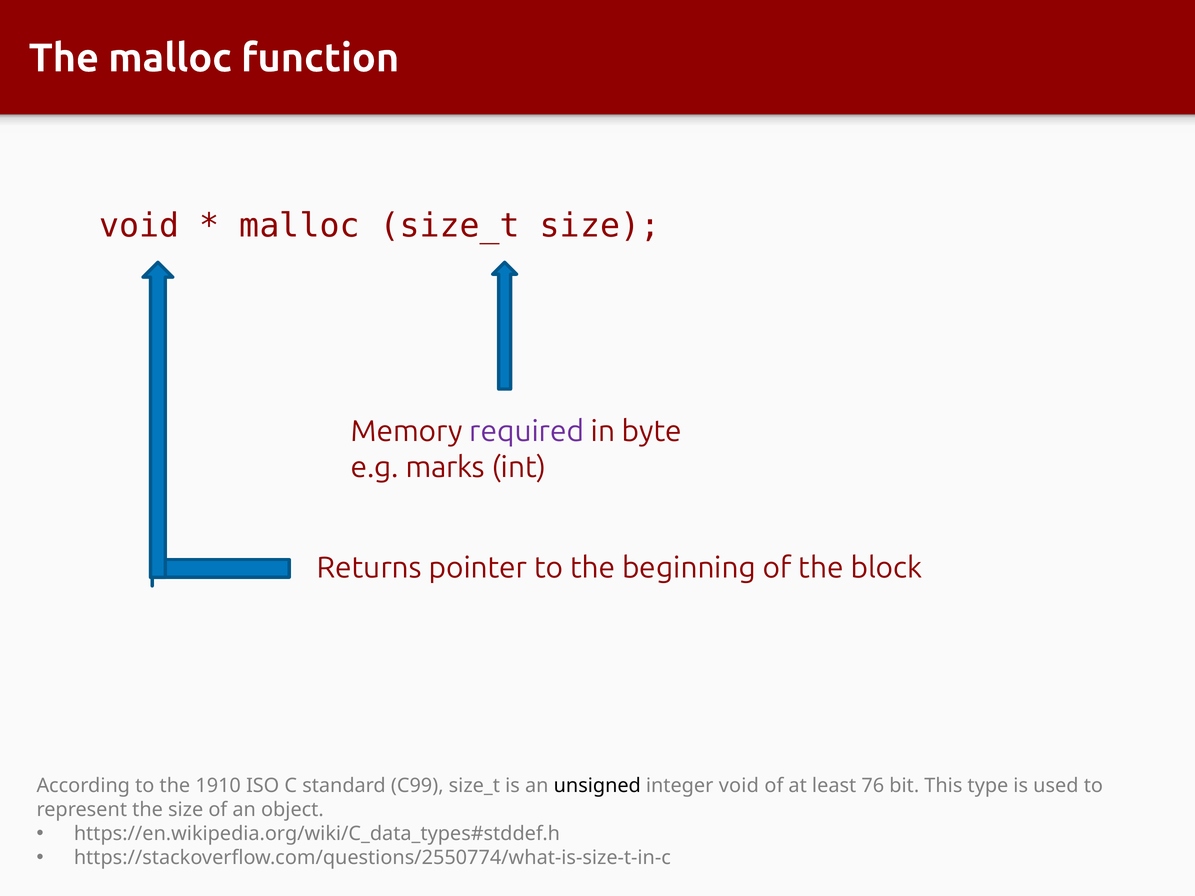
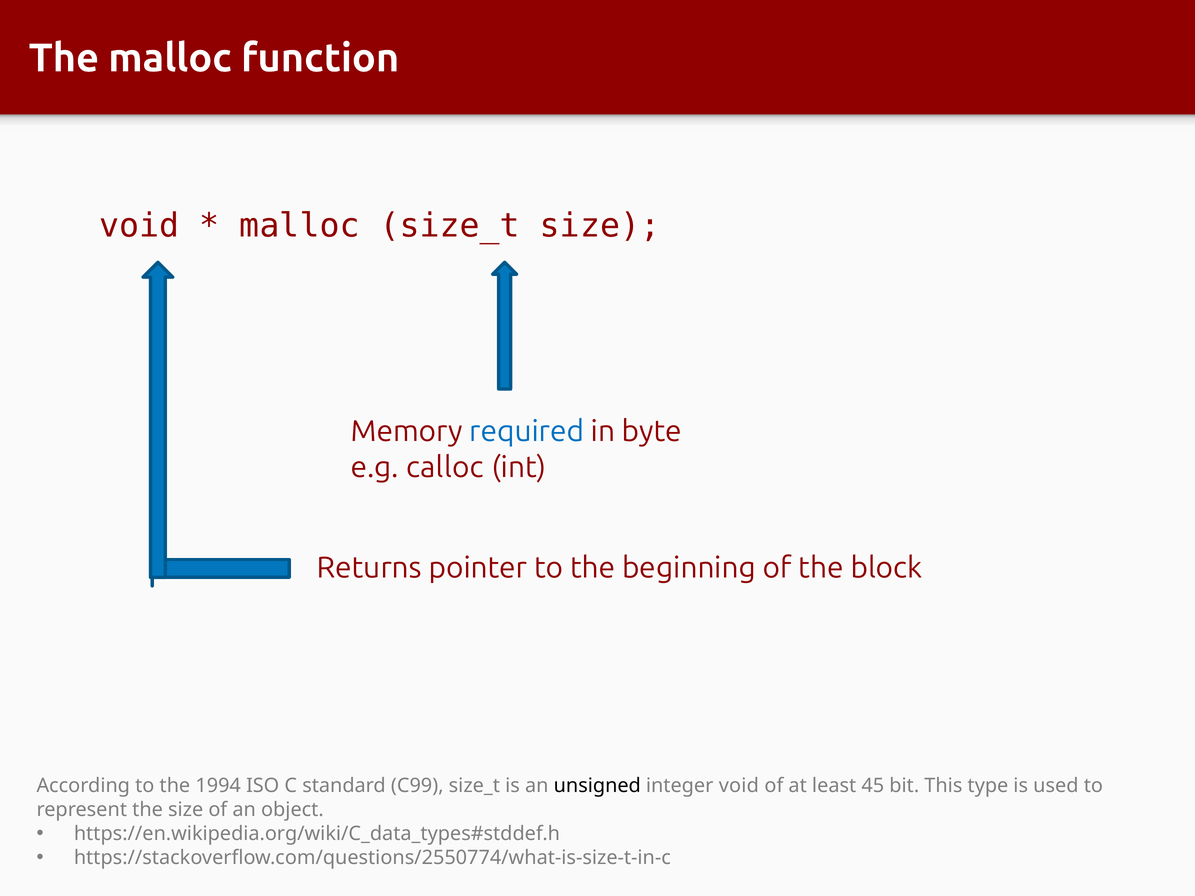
required colour: purple -> blue
marks: marks -> calloc
1910: 1910 -> 1994
76: 76 -> 45
